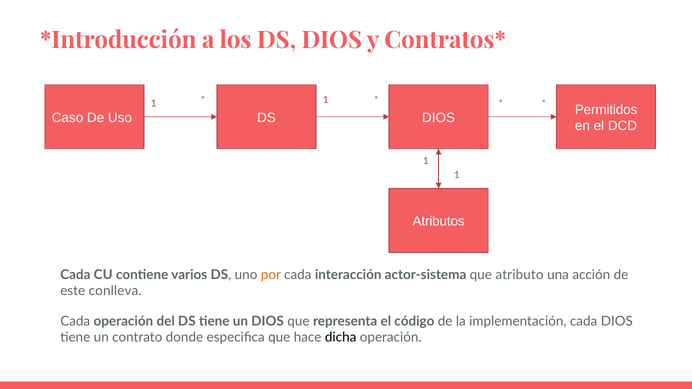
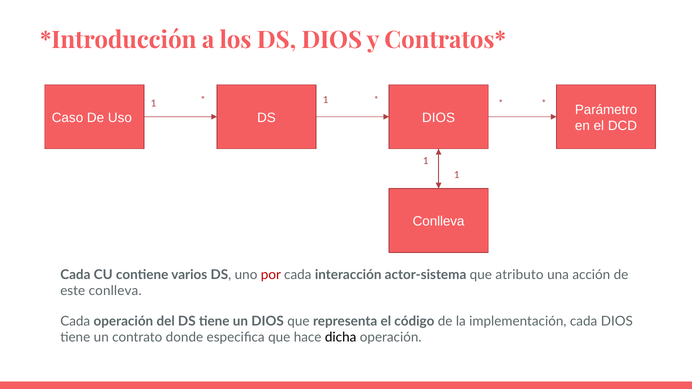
Permitidos: Permitidos -> Parámetro
Atributos at (439, 222): Atributos -> Conlleva
por colour: orange -> red
